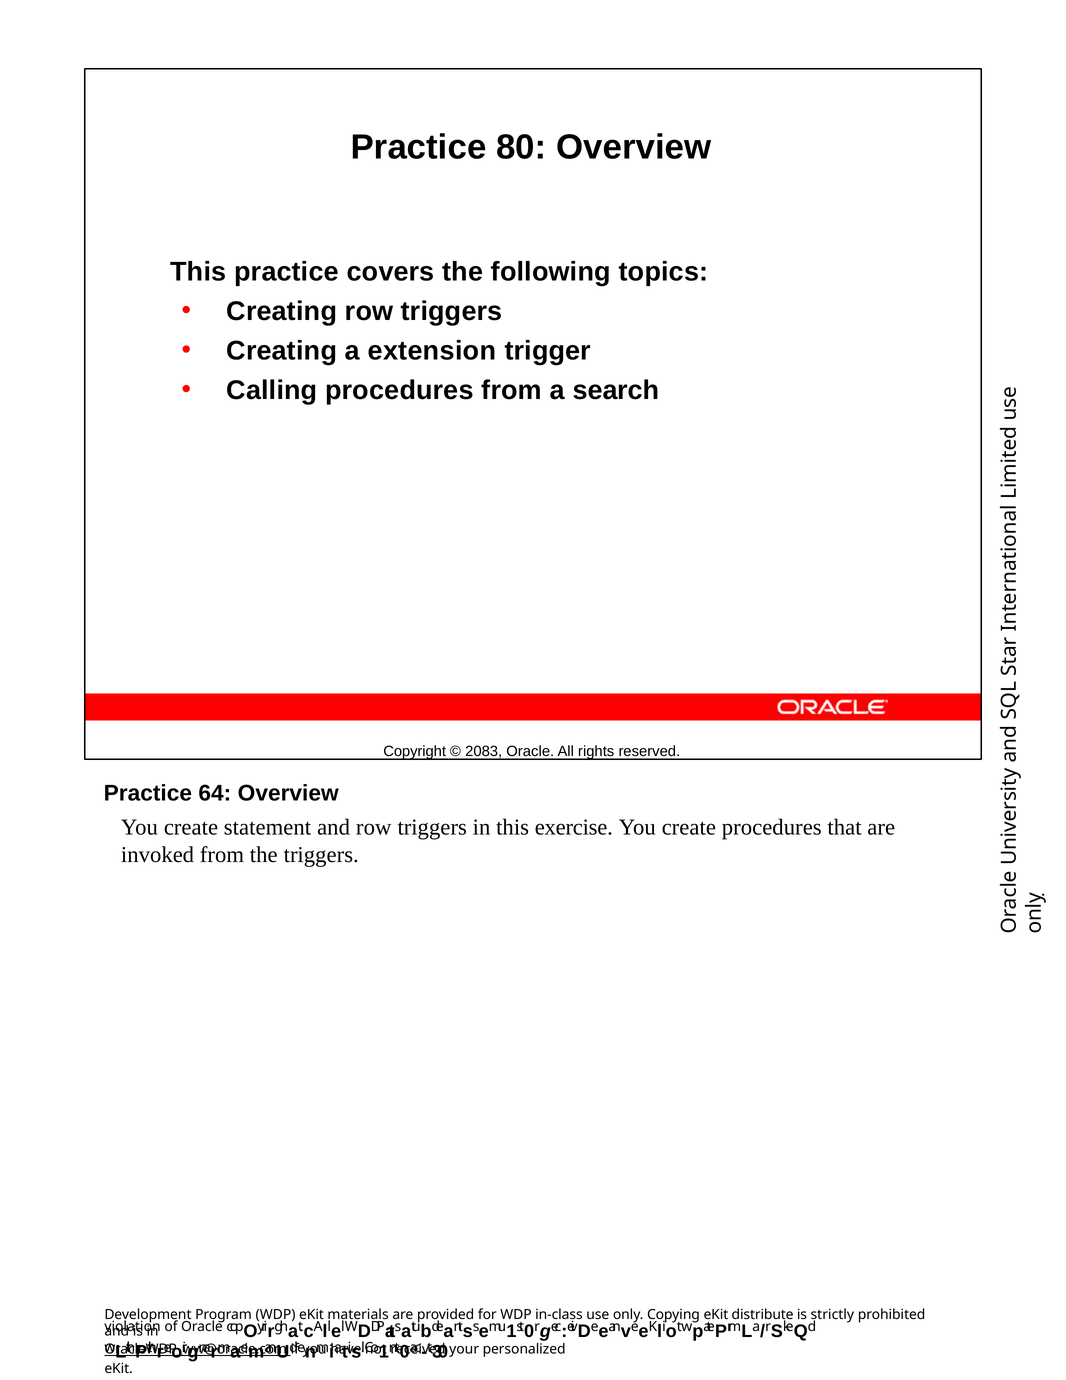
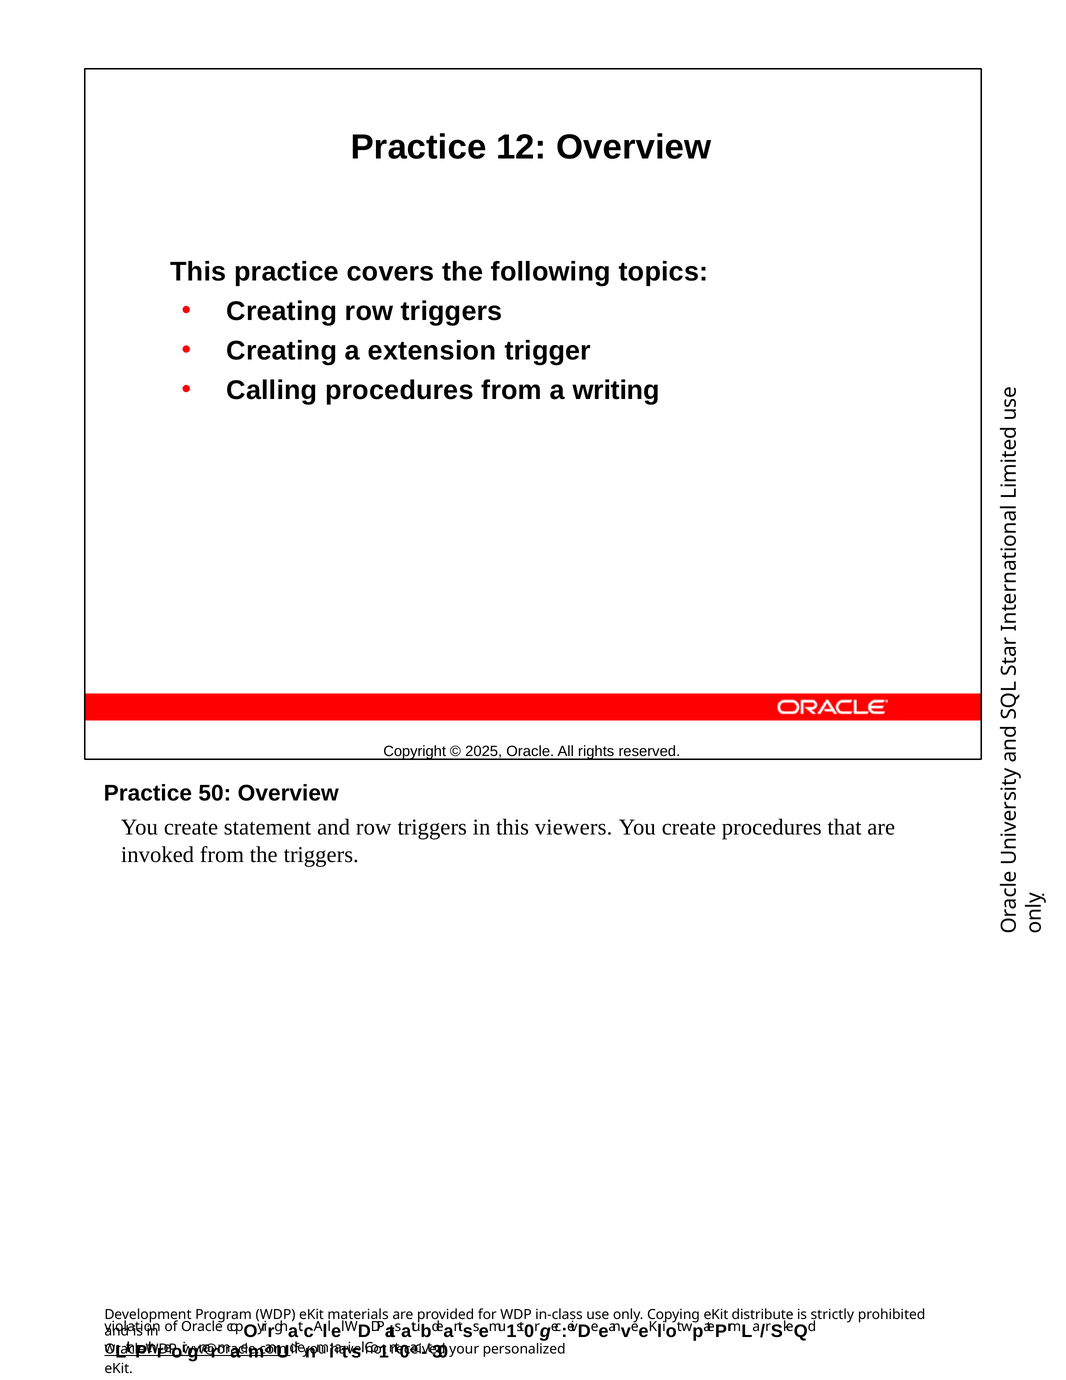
80: 80 -> 12
search: search -> writing
2083: 2083 -> 2025
64: 64 -> 50
exercise: exercise -> viewers
